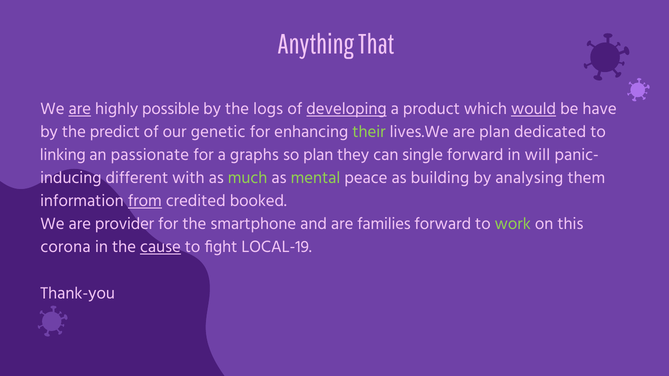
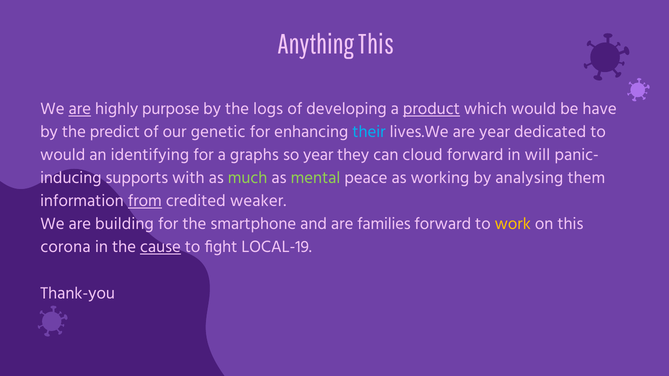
Anything That: That -> This
possible: possible -> purpose
developing underline: present -> none
product underline: none -> present
would at (534, 109) underline: present -> none
their colour: light green -> light blue
are plan: plan -> year
linking at (63, 155): linking -> would
passionate: passionate -> identifying
so plan: plan -> year
single: single -> cloud
different: different -> supports
building: building -> working
booked: booked -> weaker
provider: provider -> building
work colour: light green -> yellow
